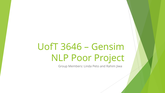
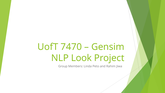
3646: 3646 -> 7470
Poor: Poor -> Look
